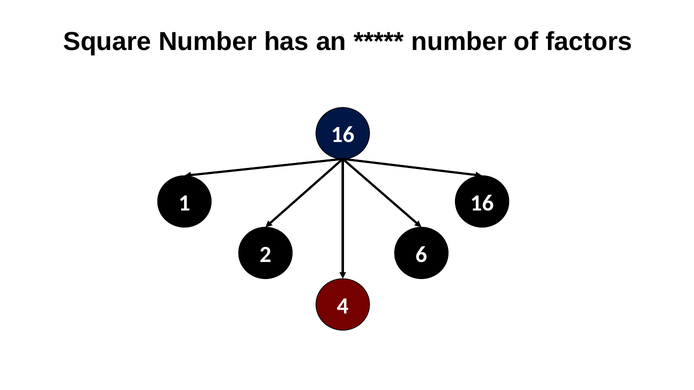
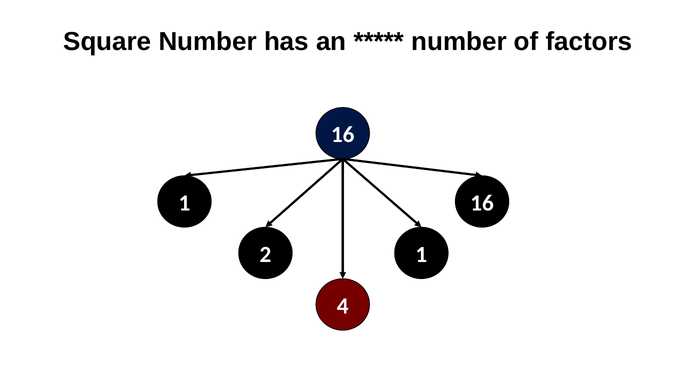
2 6: 6 -> 1
